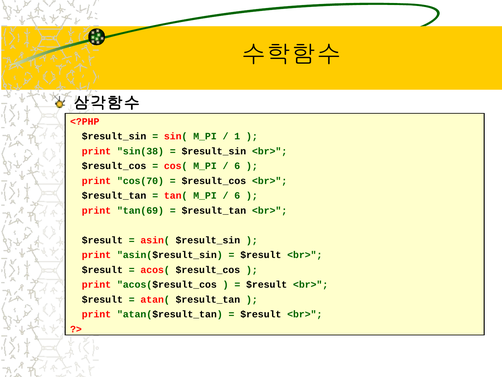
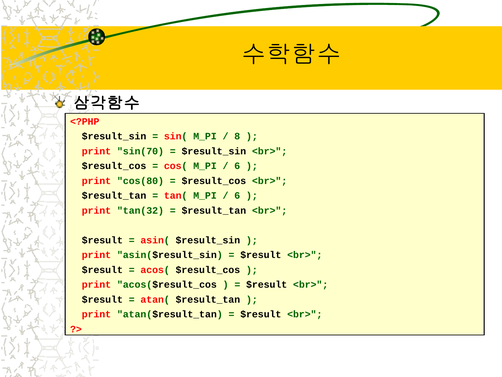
1: 1 -> 8
sin(38: sin(38 -> sin(70
cos(70: cos(70 -> cos(80
tan(69: tan(69 -> tan(32
